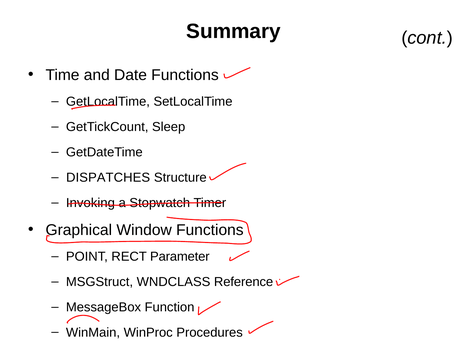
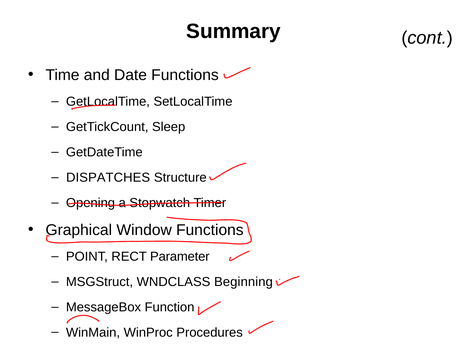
Invoking: Invoking -> Opening
Reference: Reference -> Beginning
